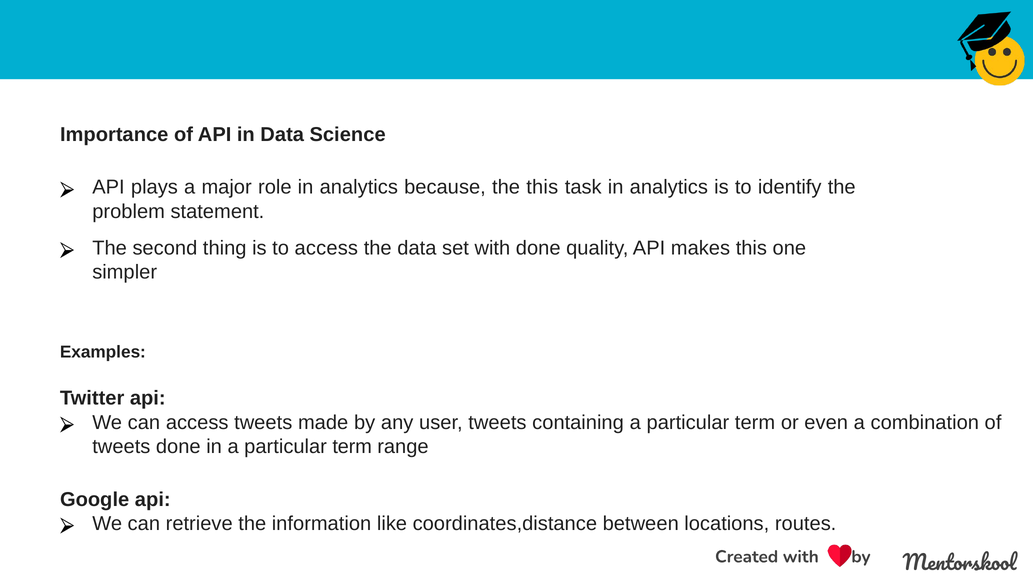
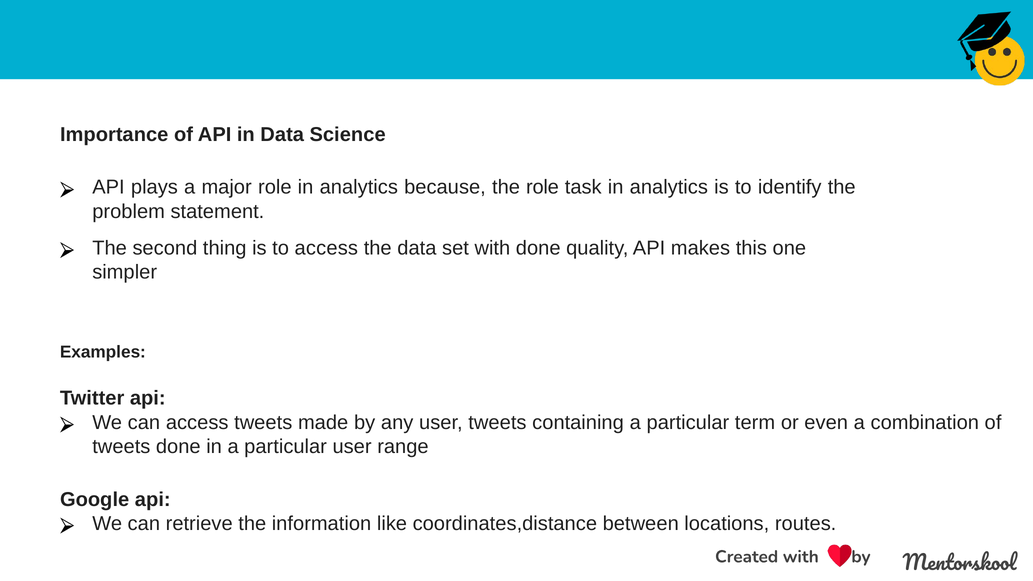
the this: this -> role
in a particular term: term -> user
